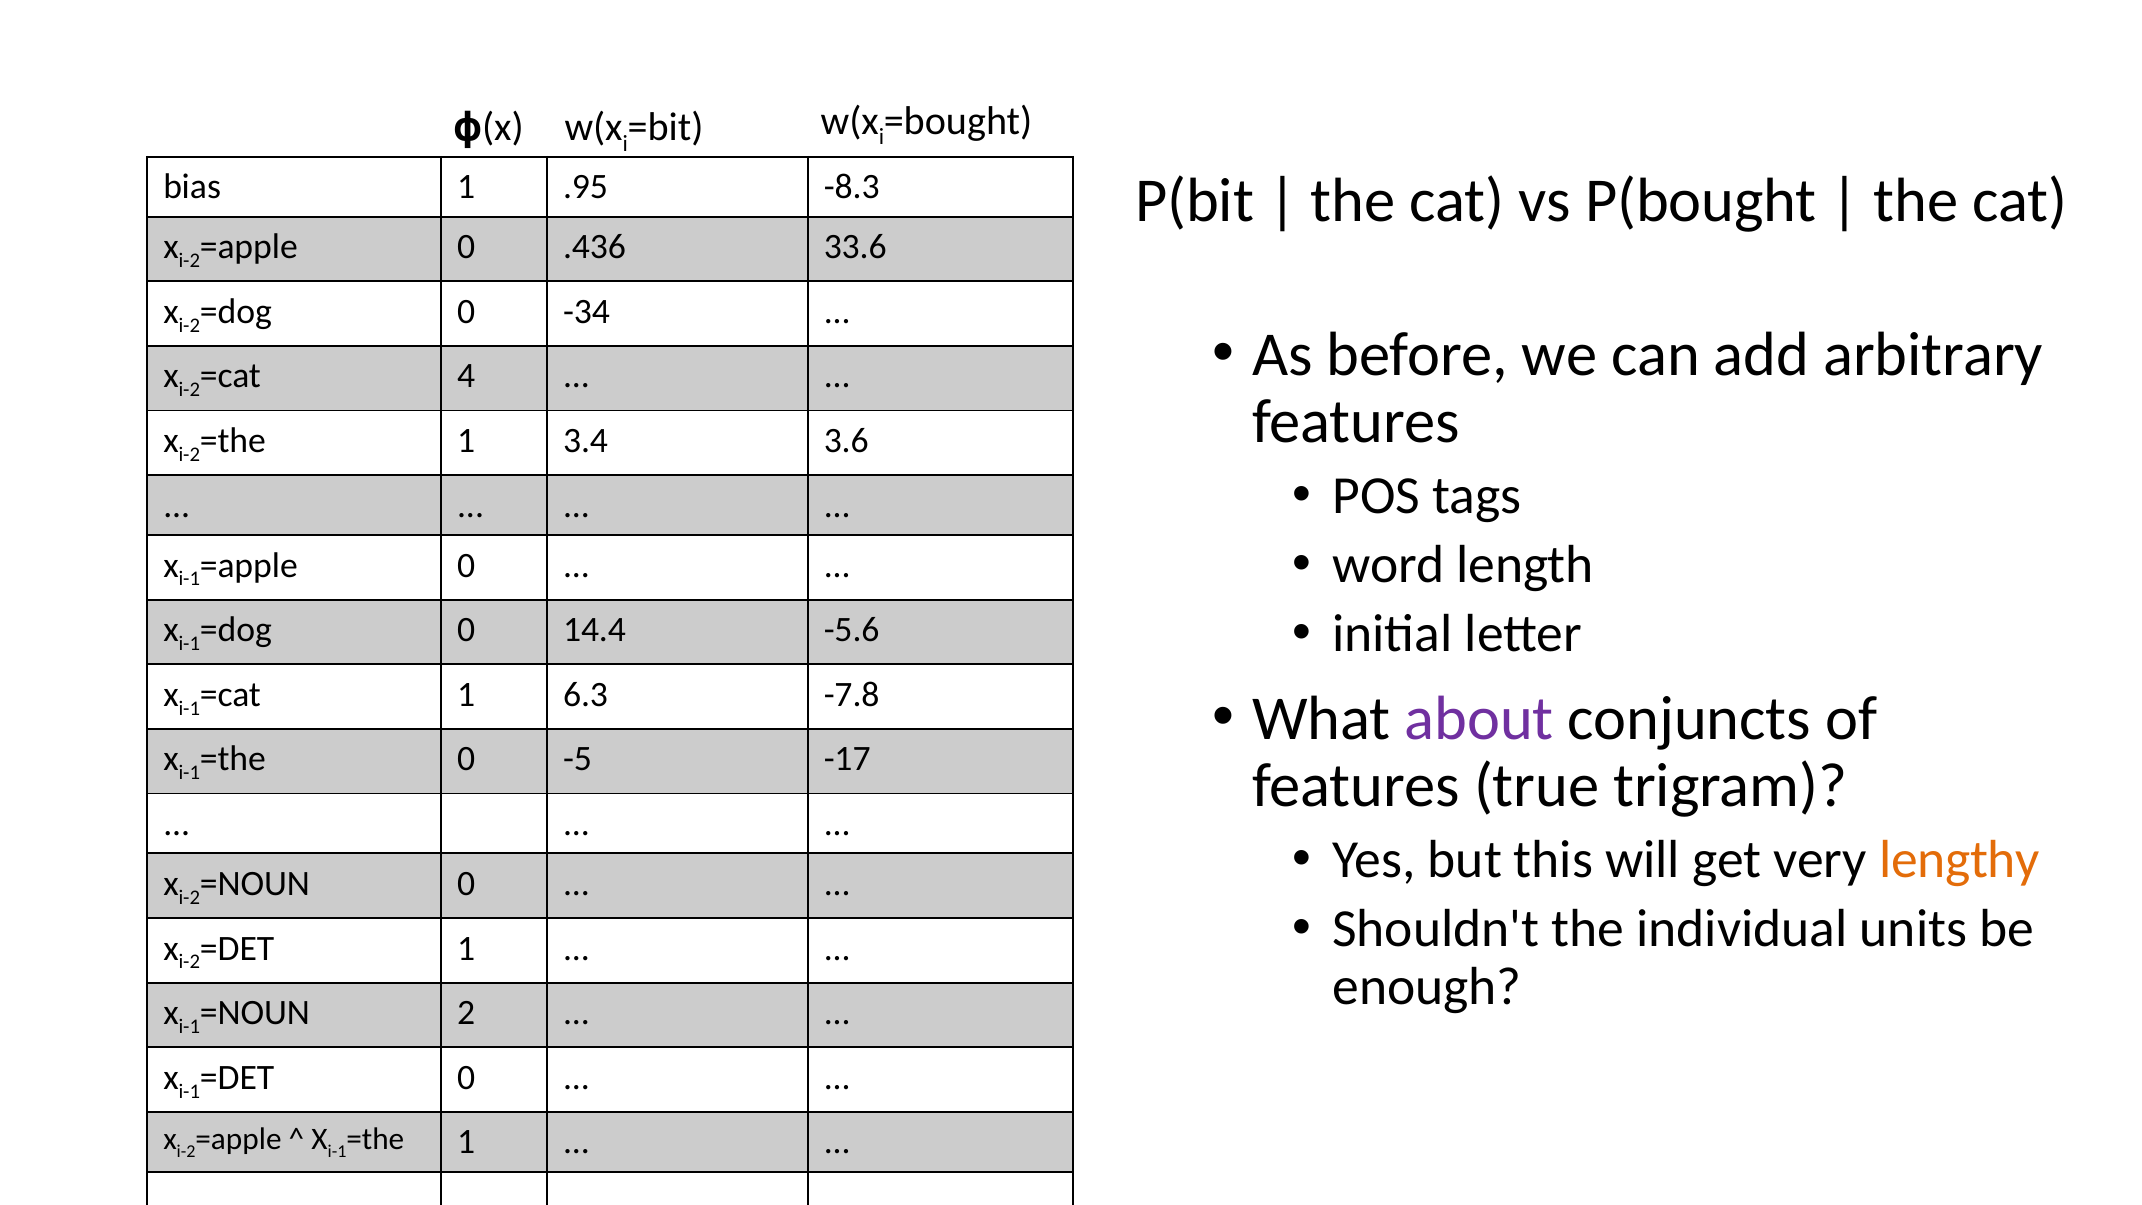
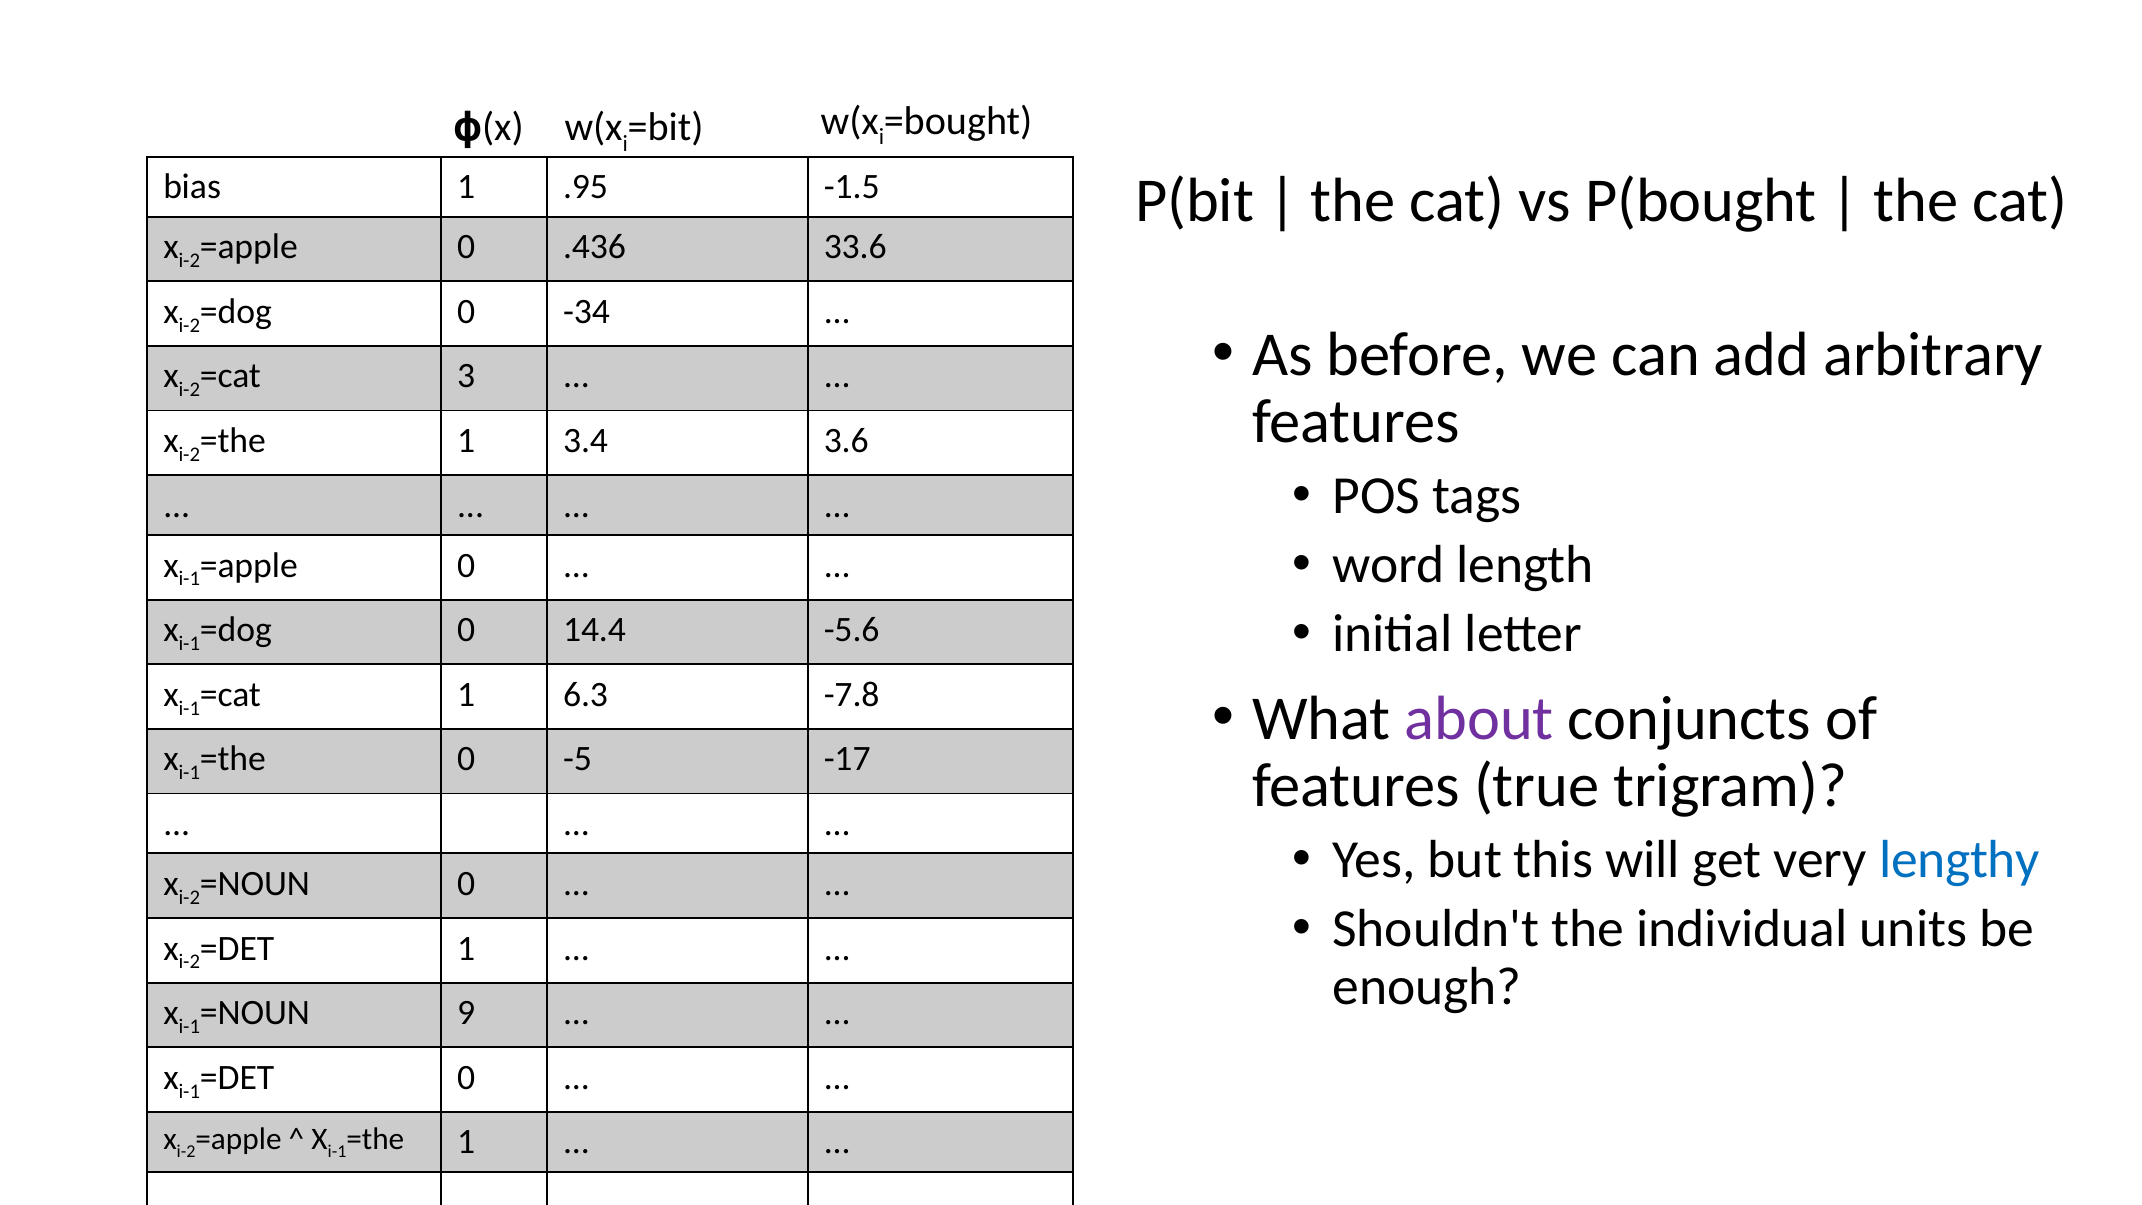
-8.3: -8.3 -> -1.5
4: 4 -> 3
lengthy colour: orange -> blue
2: 2 -> 9
